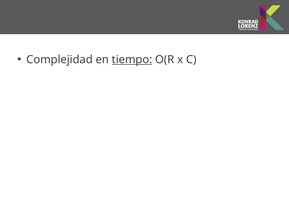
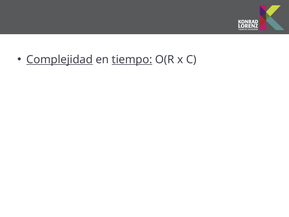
Complejidad underline: none -> present
